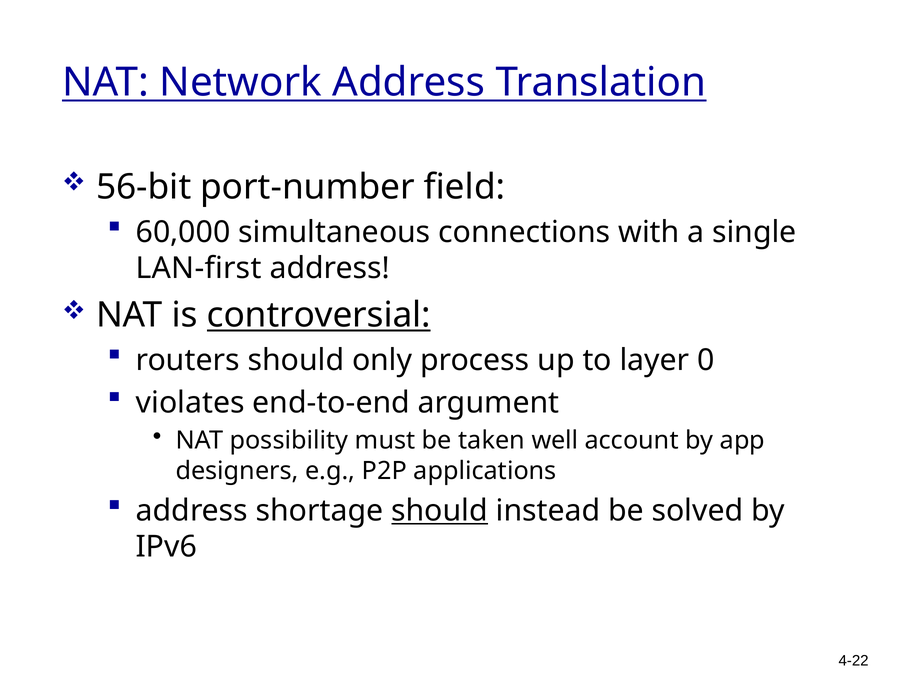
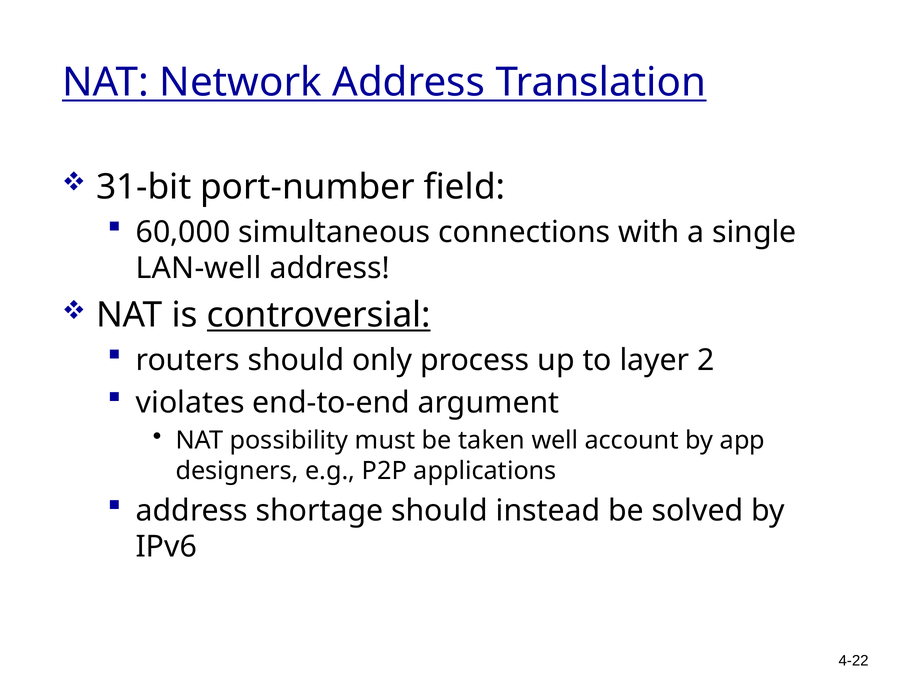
56-bit: 56-bit -> 31-bit
LAN-first: LAN-first -> LAN-well
0: 0 -> 2
should at (440, 511) underline: present -> none
